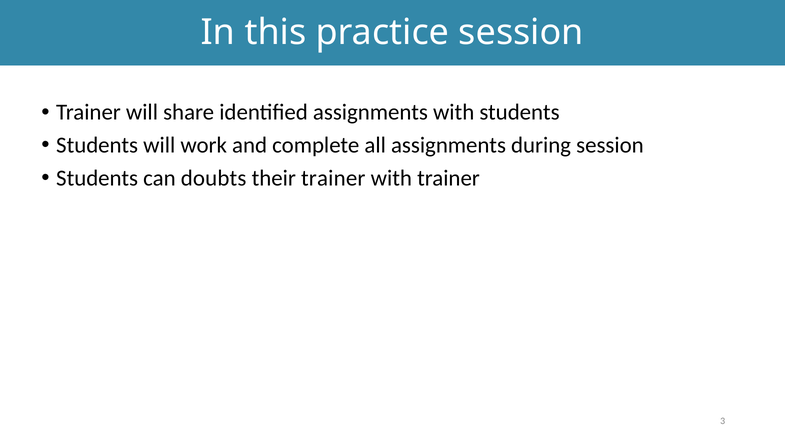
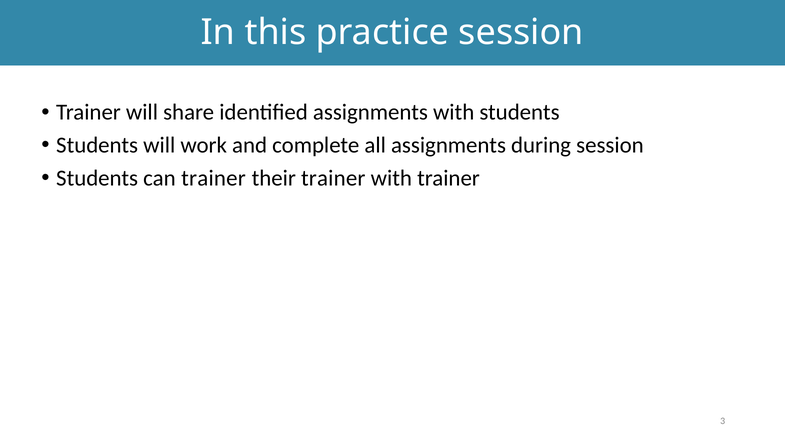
can doubts: doubts -> trainer
